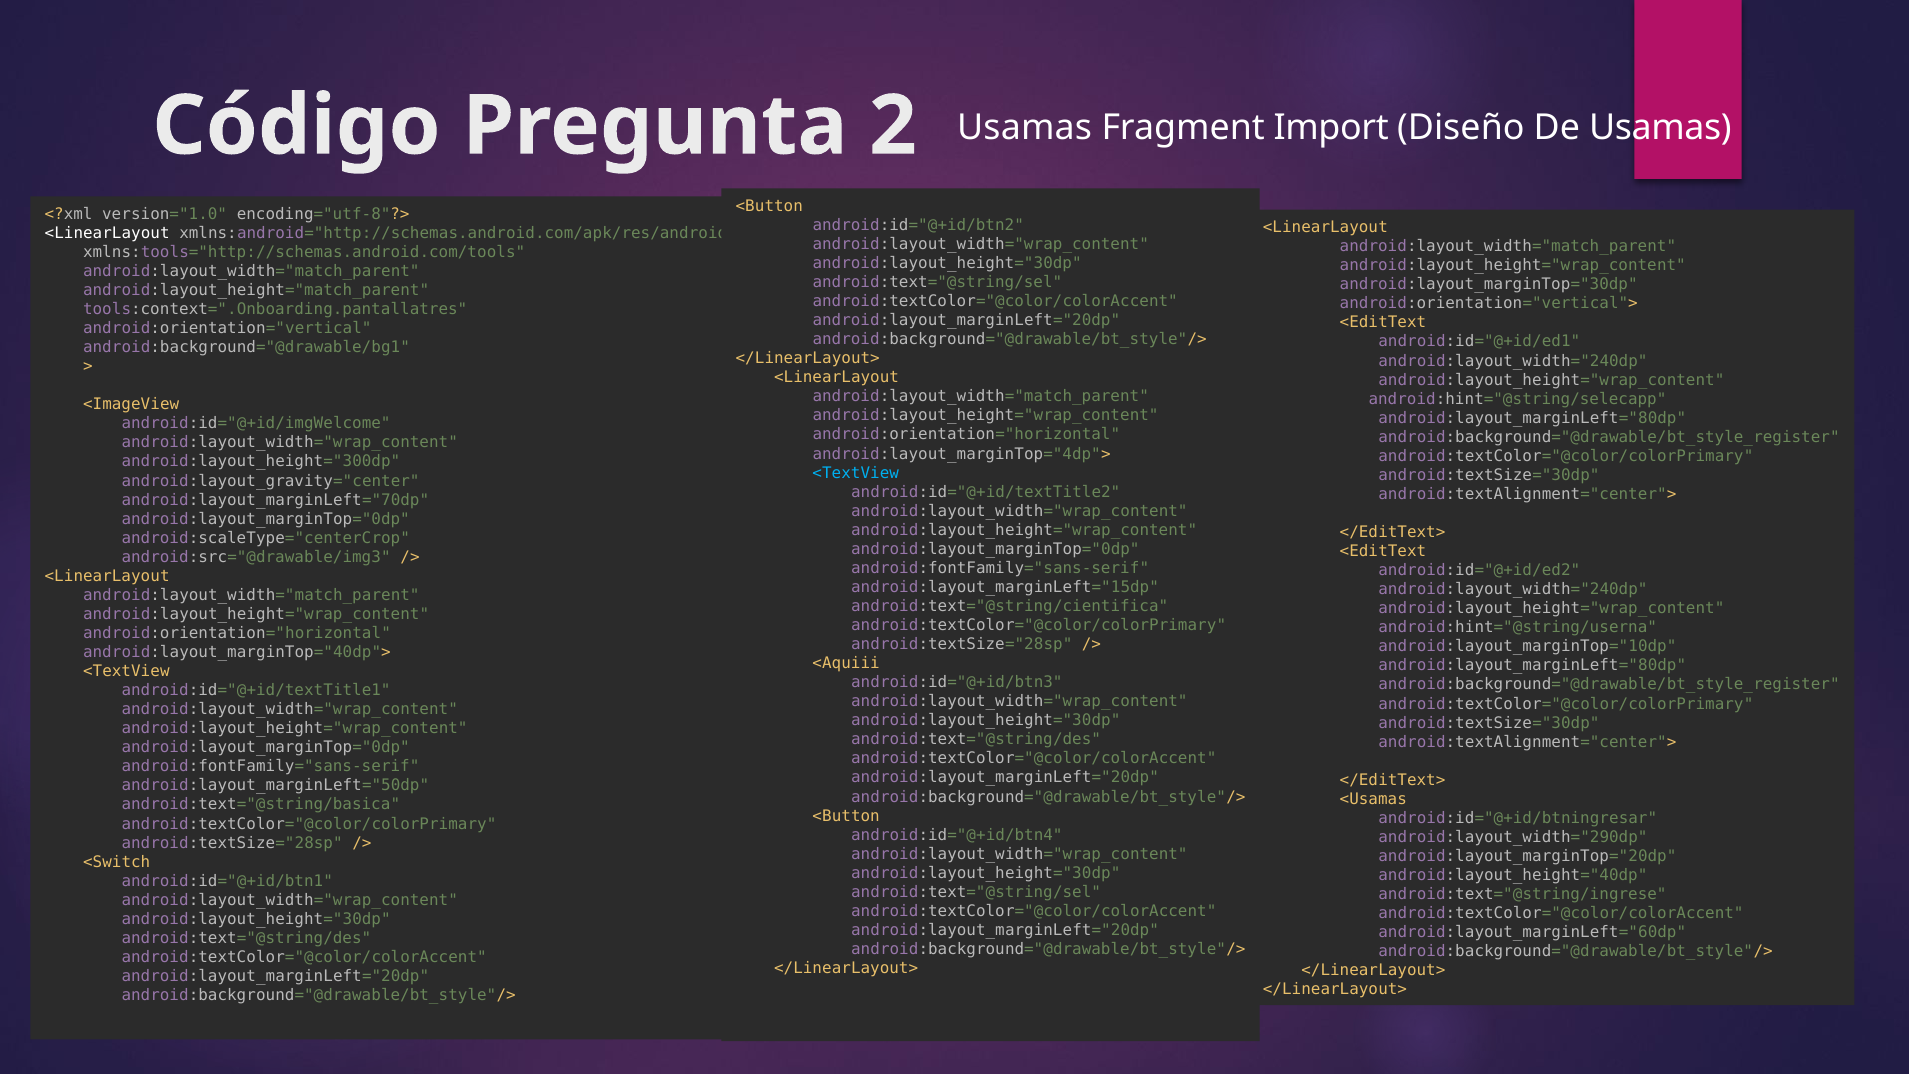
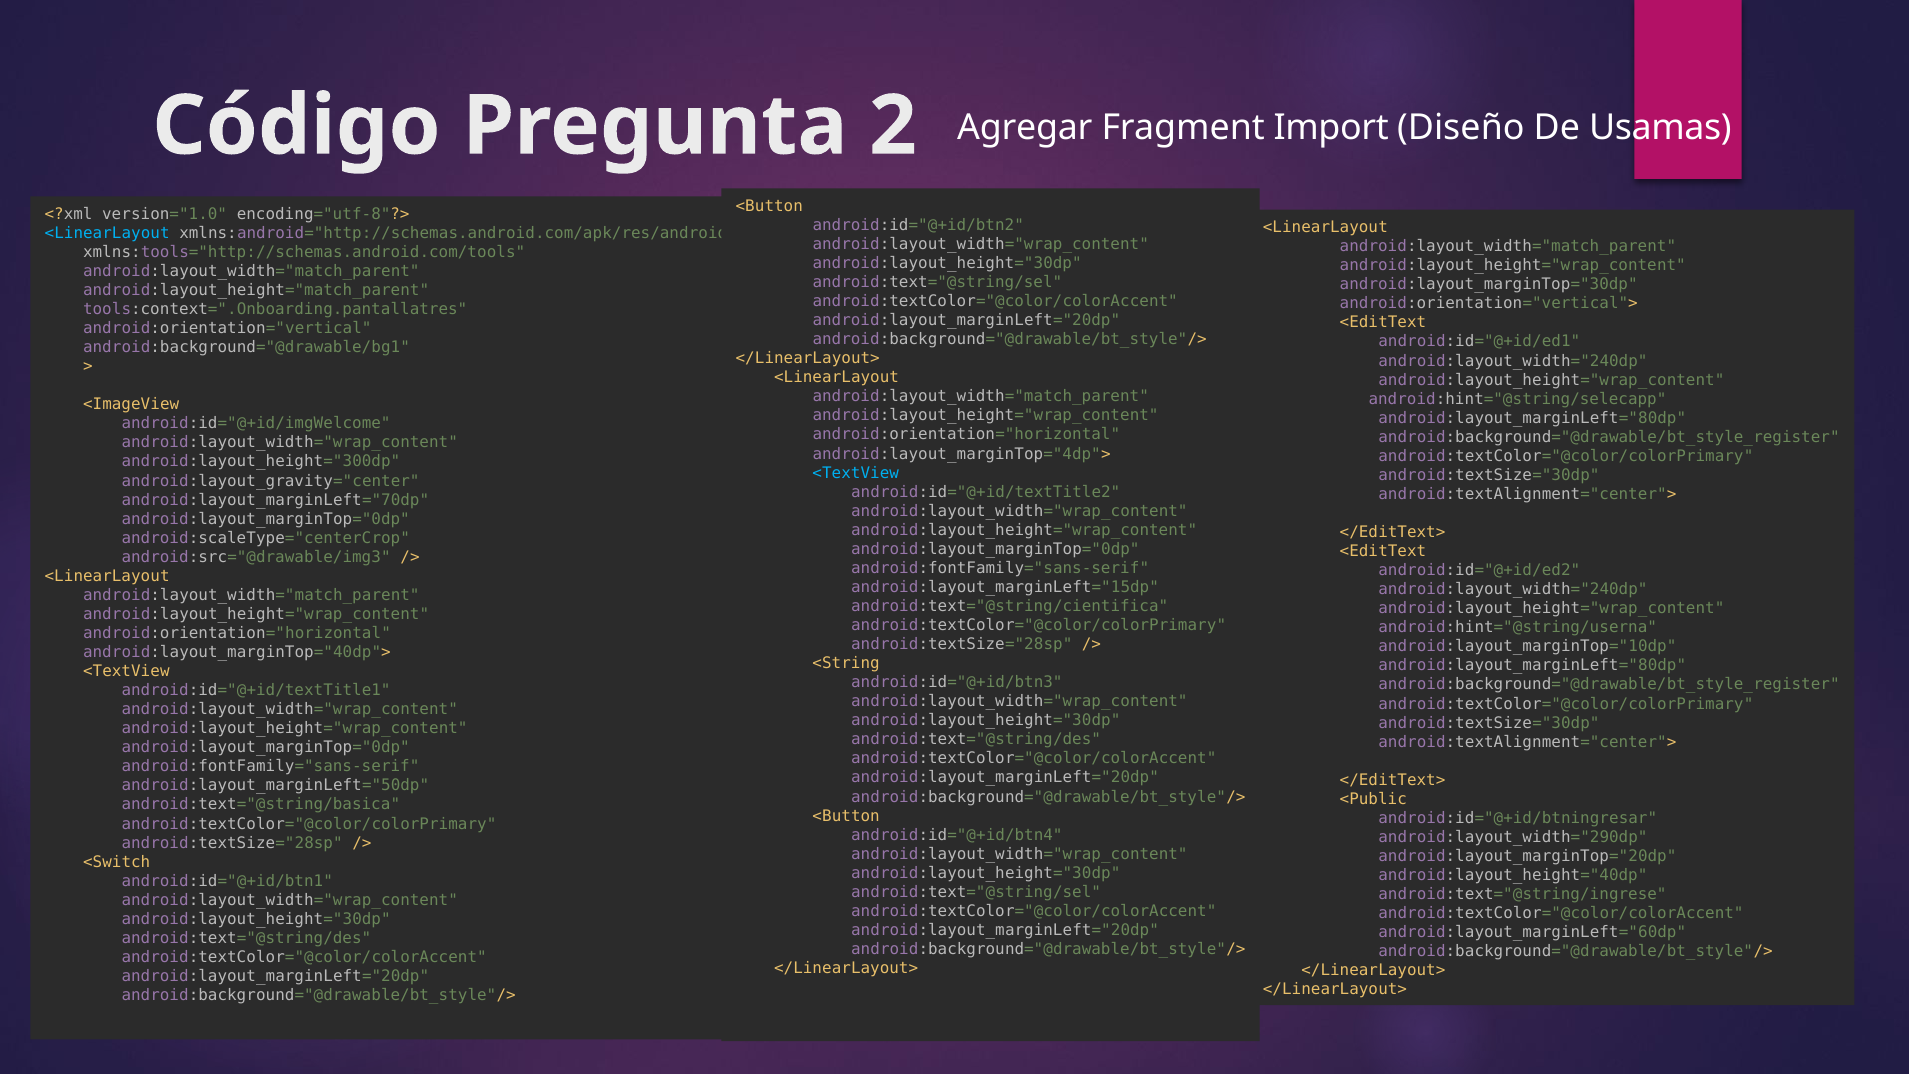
Usamas at (1025, 128): Usamas -> Agregar
<LinearLayout at (107, 233) colour: white -> light blue
<Aquiii: <Aquiii -> <String
<Usamas: <Usamas -> <Public
